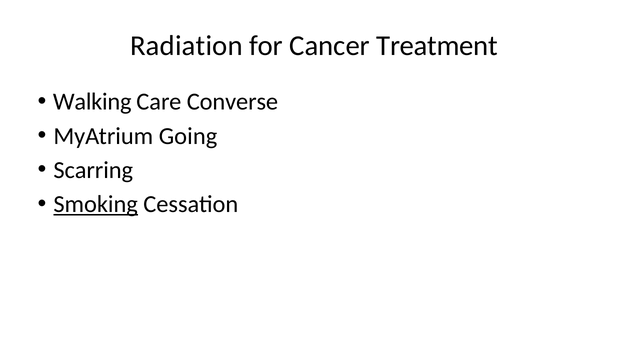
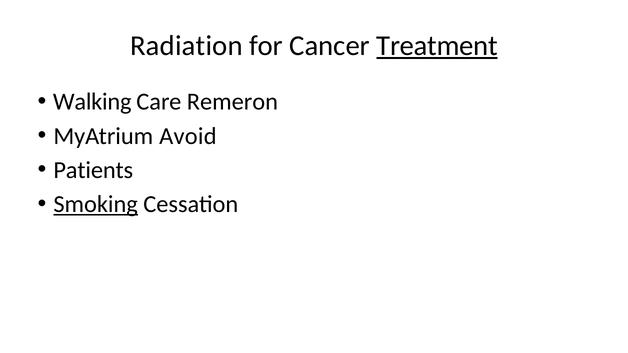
Treatment underline: none -> present
Converse: Converse -> Remeron
Going: Going -> Avoid
Scarring: Scarring -> Patients
